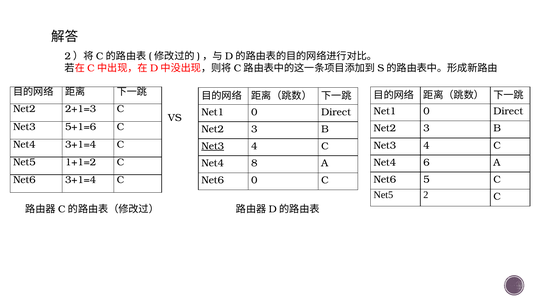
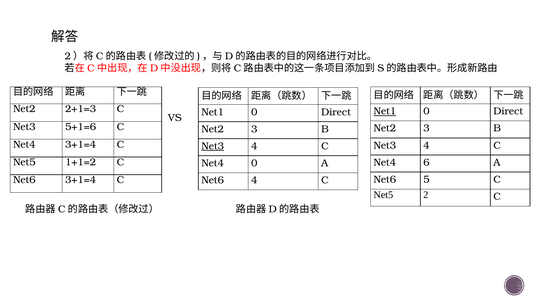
Net1 at (385, 111) underline: none -> present
Net4 8: 8 -> 0
Net6 0: 0 -> 4
